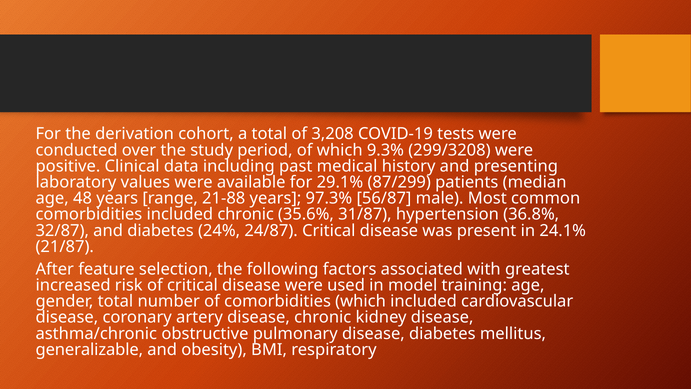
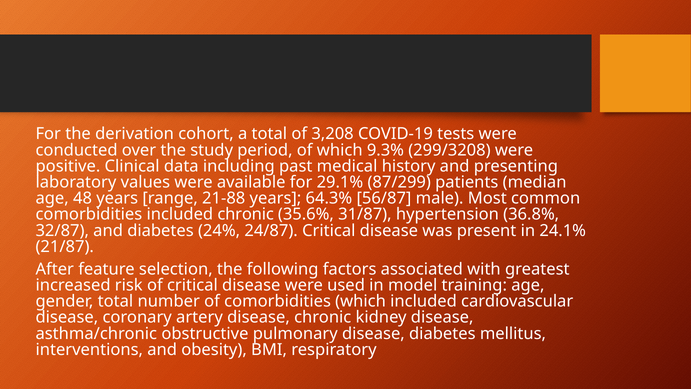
97.3%: 97.3% -> 64.3%
generalizable: generalizable -> interventions
